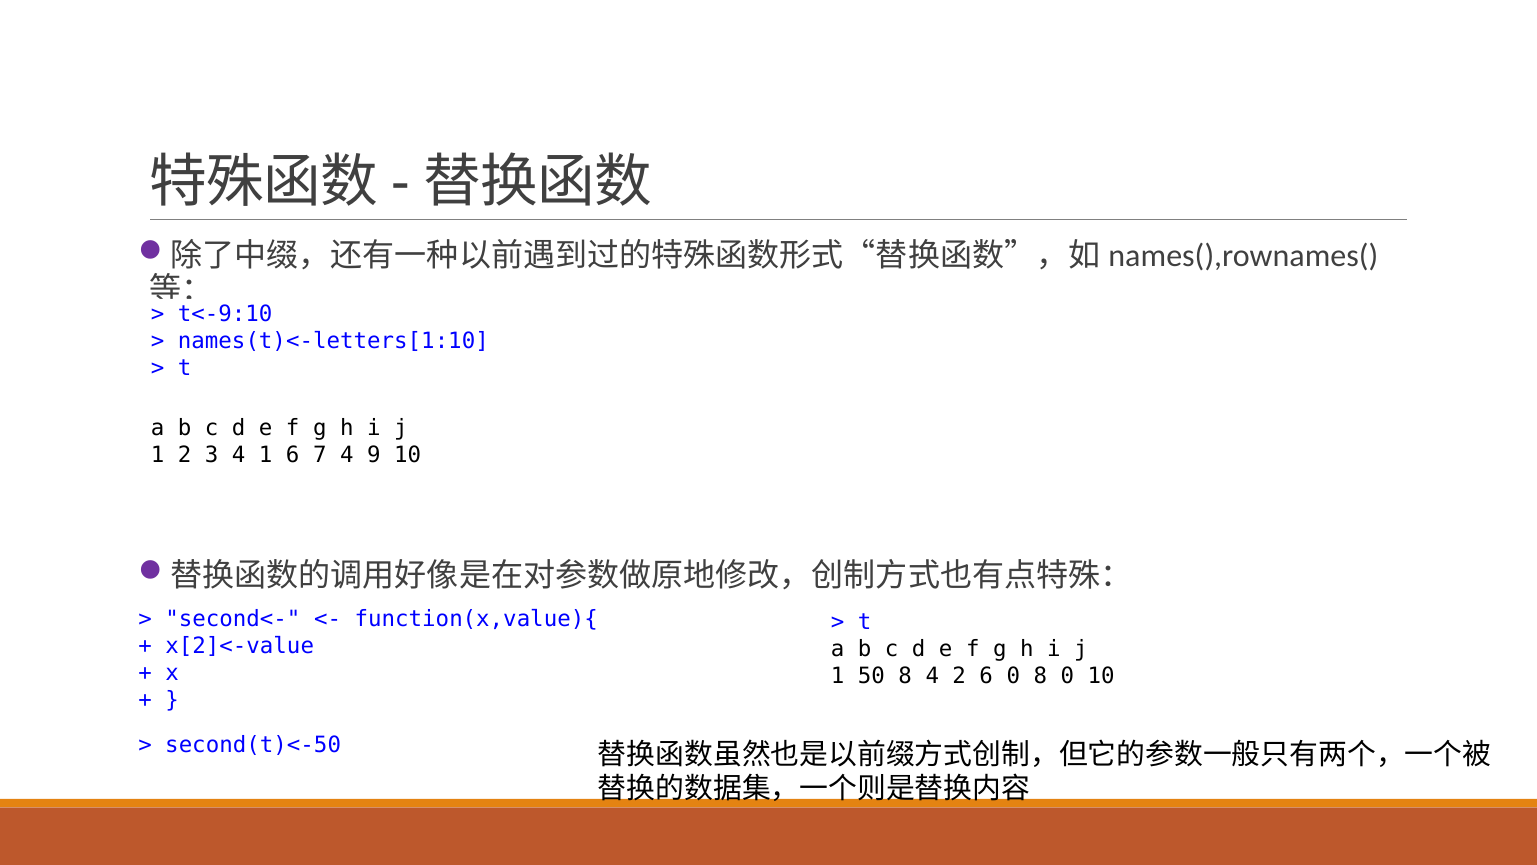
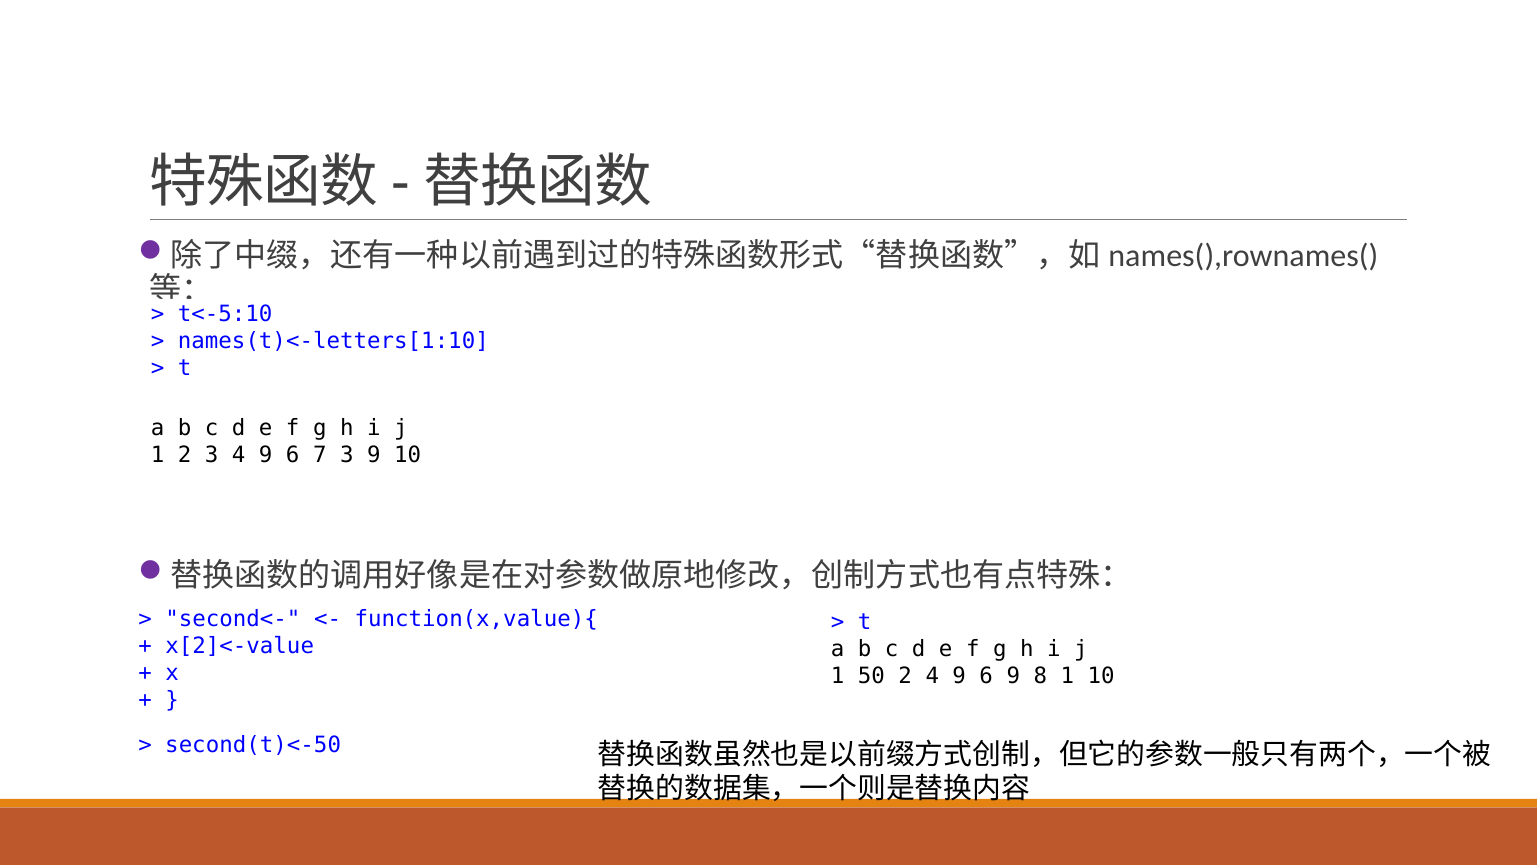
t<-9:10: t<-9:10 -> t<-5:10
3 4 1: 1 -> 9
7 4: 4 -> 3
50 8: 8 -> 2
2 at (959, 675): 2 -> 9
6 0: 0 -> 9
8 0: 0 -> 1
